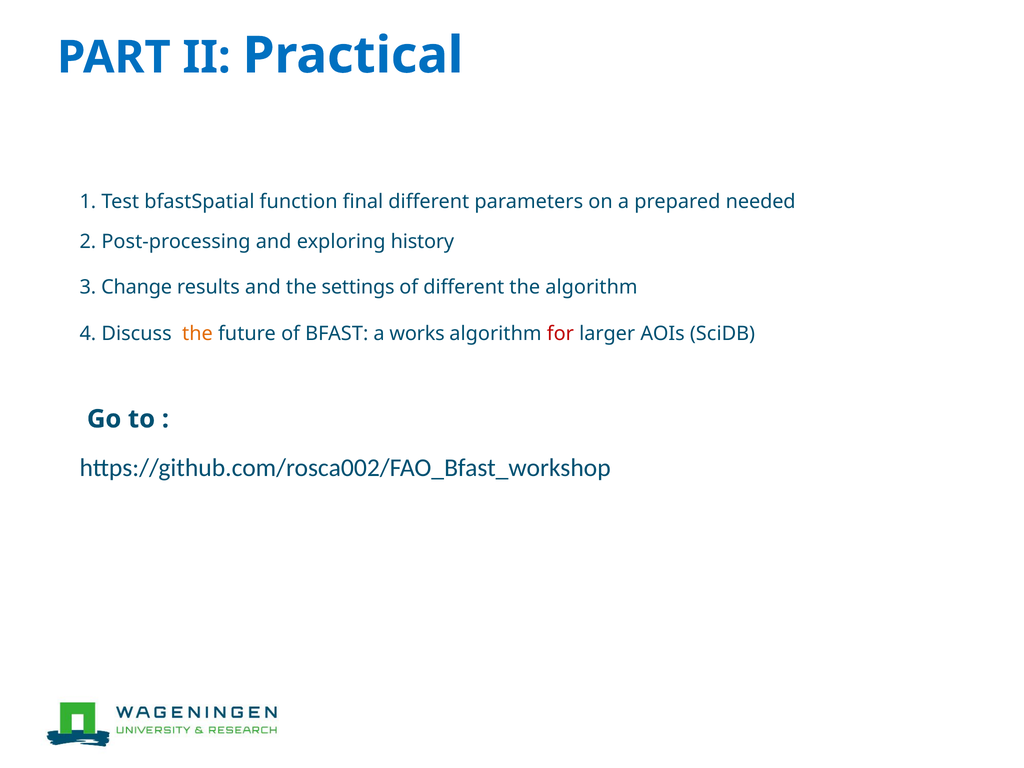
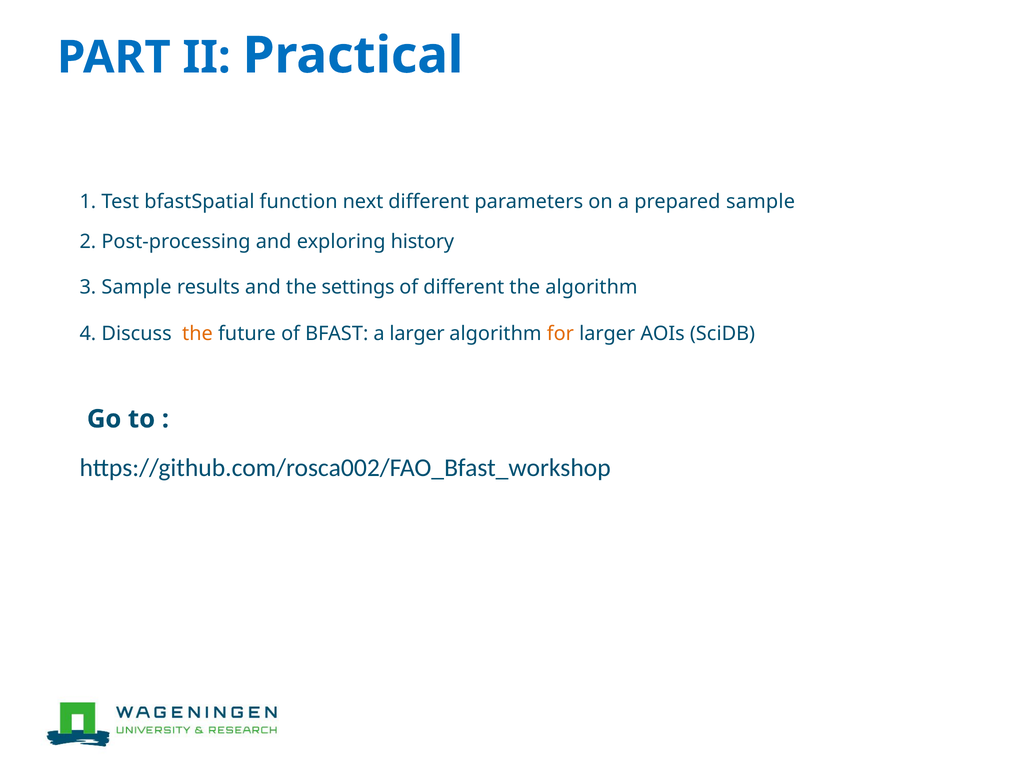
final: final -> next
prepared needed: needed -> sample
3 Change: Change -> Sample
a works: works -> larger
for colour: red -> orange
